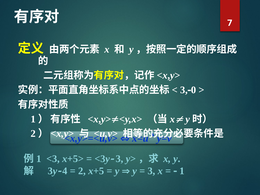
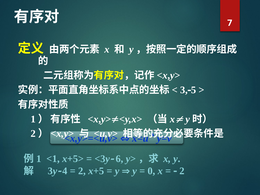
0: 0 -> 5
<3: <3 -> <1
3 at (119, 159): 3 -> 6
3 at (151, 171): 3 -> 0
1 at (182, 171): 1 -> 2
